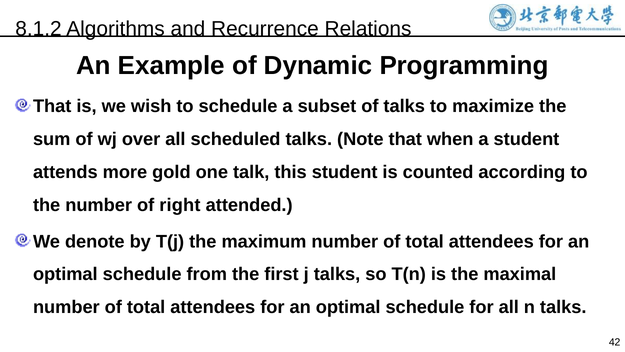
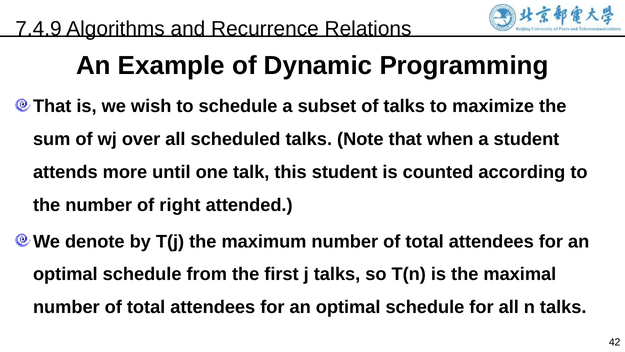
8.1.2: 8.1.2 -> 7.4.9
gold: gold -> until
